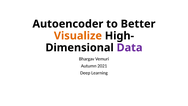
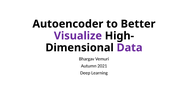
Visualize colour: orange -> purple
